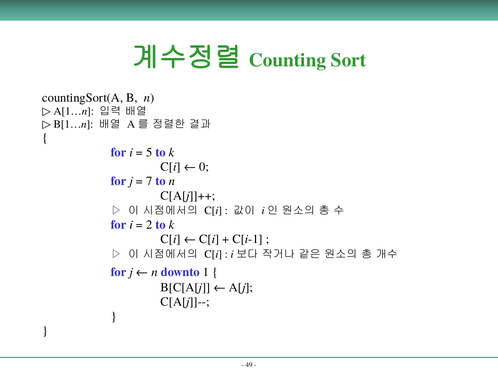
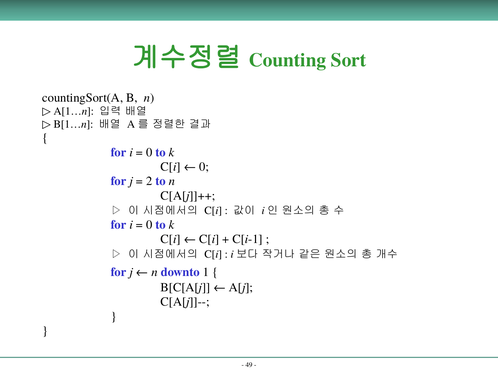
5 at (149, 152): 5 -> 0
7: 7 -> 2
2 at (149, 224): 2 -> 0
